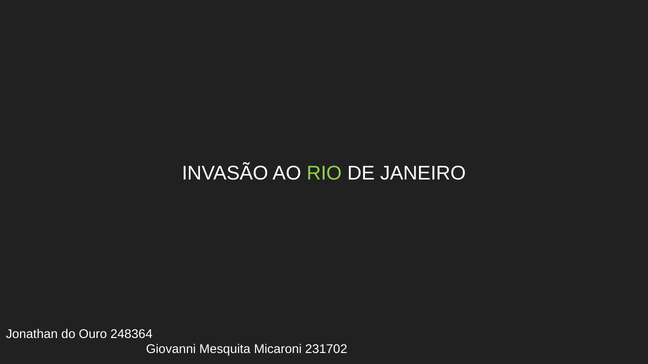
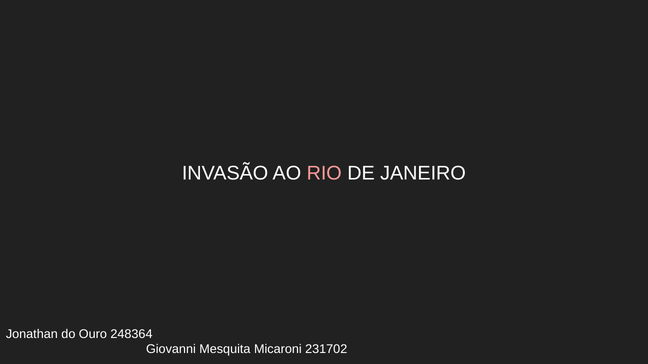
RIO colour: light green -> pink
